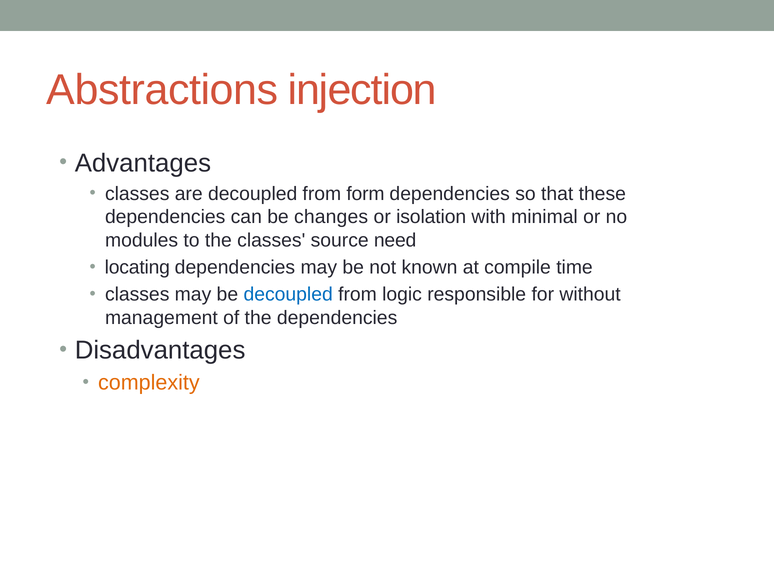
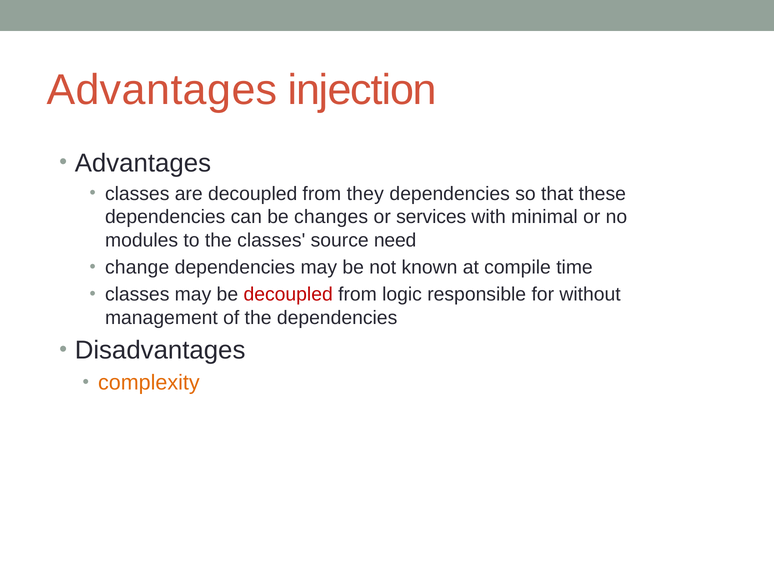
Abstractions at (162, 90): Abstractions -> Advantages
form: form -> they
isolation: isolation -> services
locating: locating -> change
decoupled at (288, 294) colour: blue -> red
